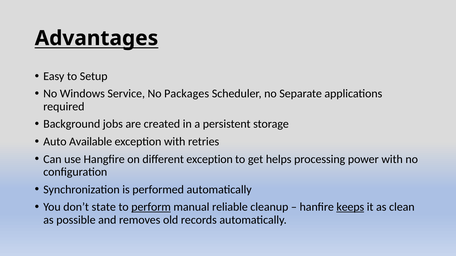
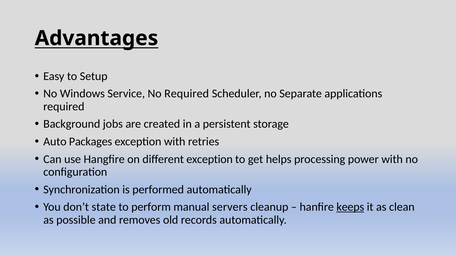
No Packages: Packages -> Required
Available: Available -> Packages
perform underline: present -> none
reliable: reliable -> servers
